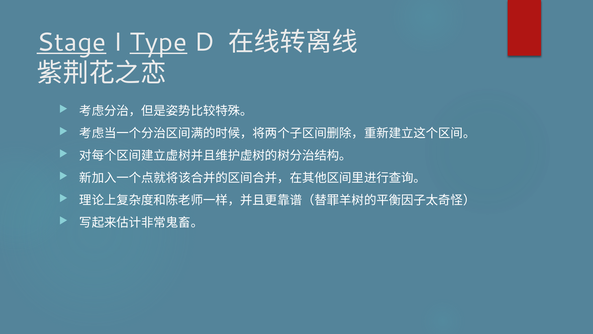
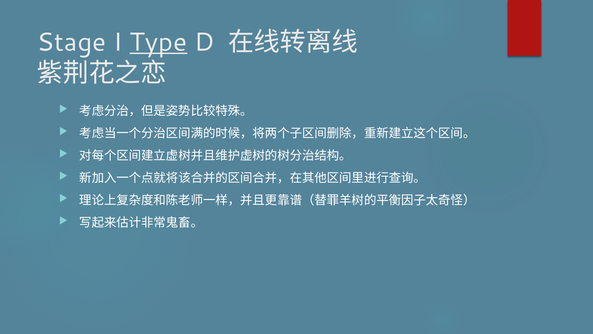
Stage underline: present -> none
